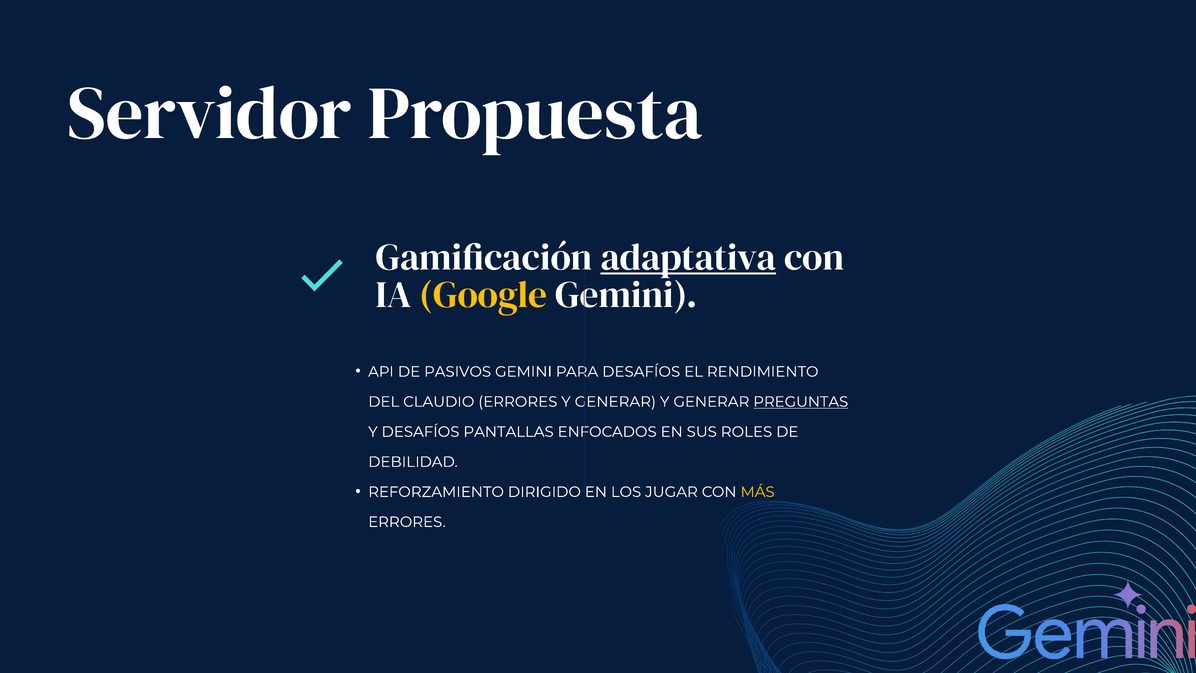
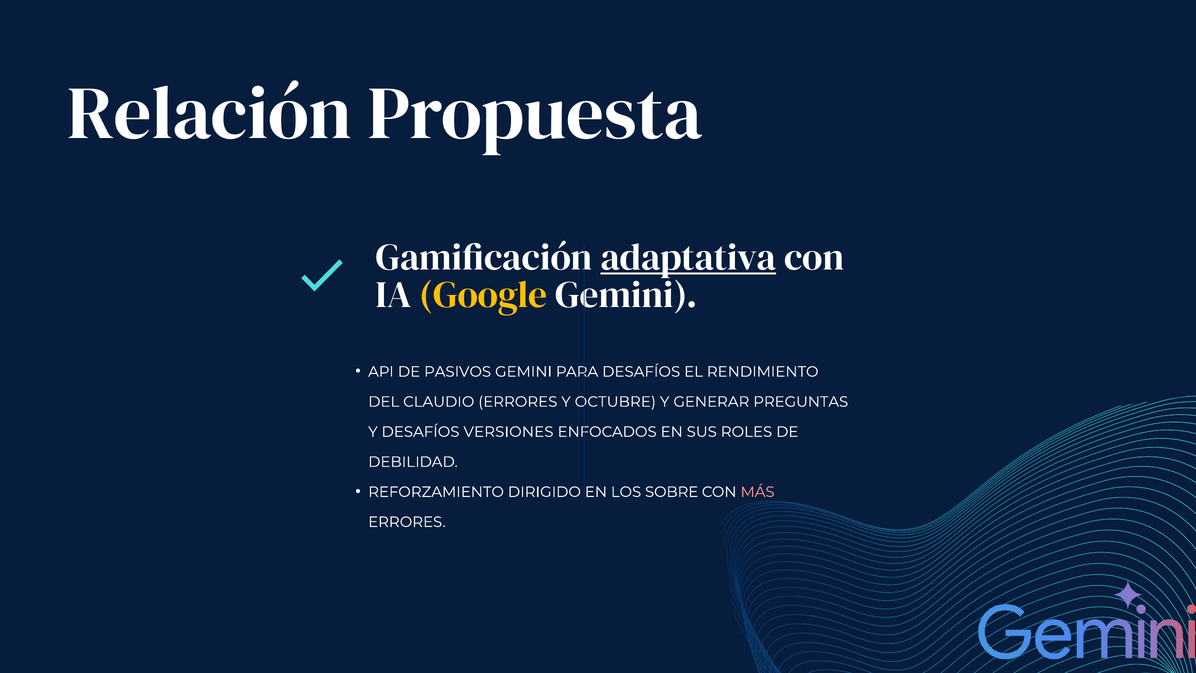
Servidor: Servidor -> Relación
ERRORES Y GENERAR: GENERAR -> OCTUBRE
PREGUNTAS underline: present -> none
PANTALLAS: PANTALLAS -> VERSIONES
JUGAR: JUGAR -> SOBRE
MÁS colour: yellow -> pink
